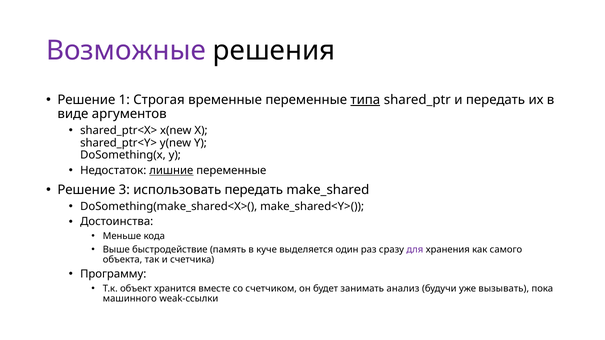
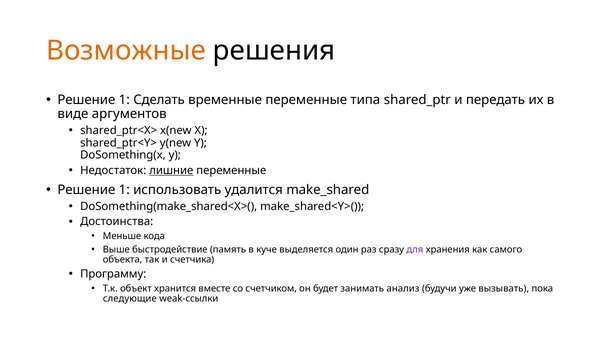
Возможные colour: purple -> orange
Строгая: Строгая -> Сделать
типа underline: present -> none
3 at (124, 190): 3 -> 1
использовать передать: передать -> удалится
машинного: машинного -> следующие
